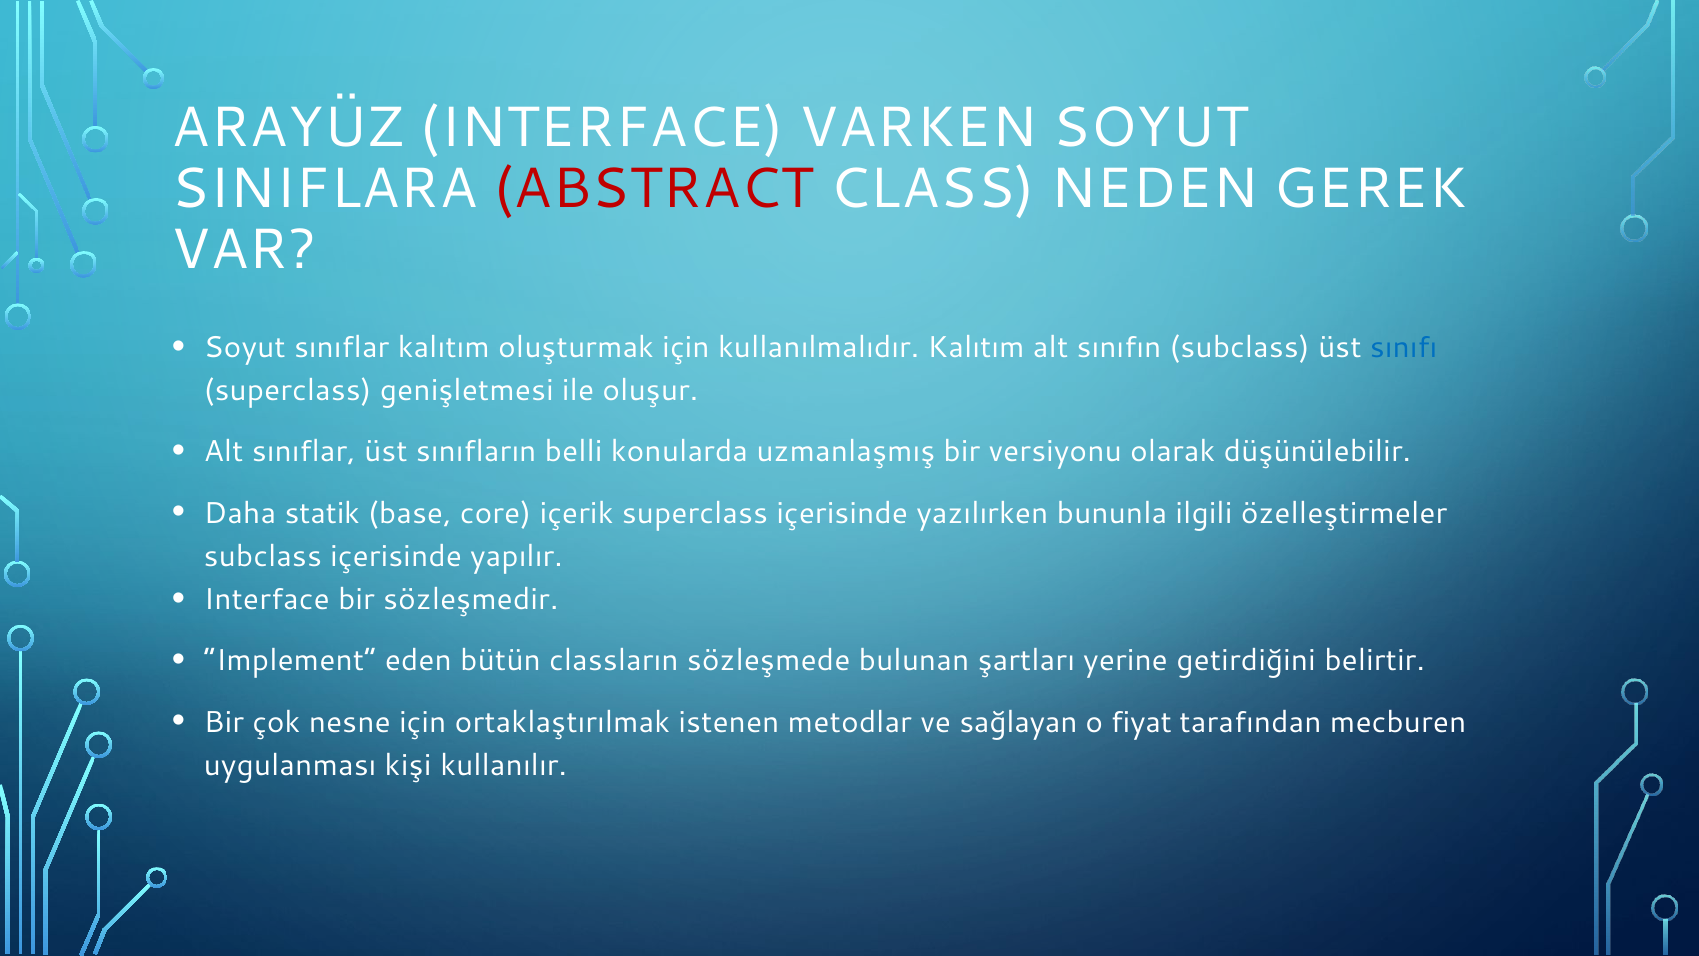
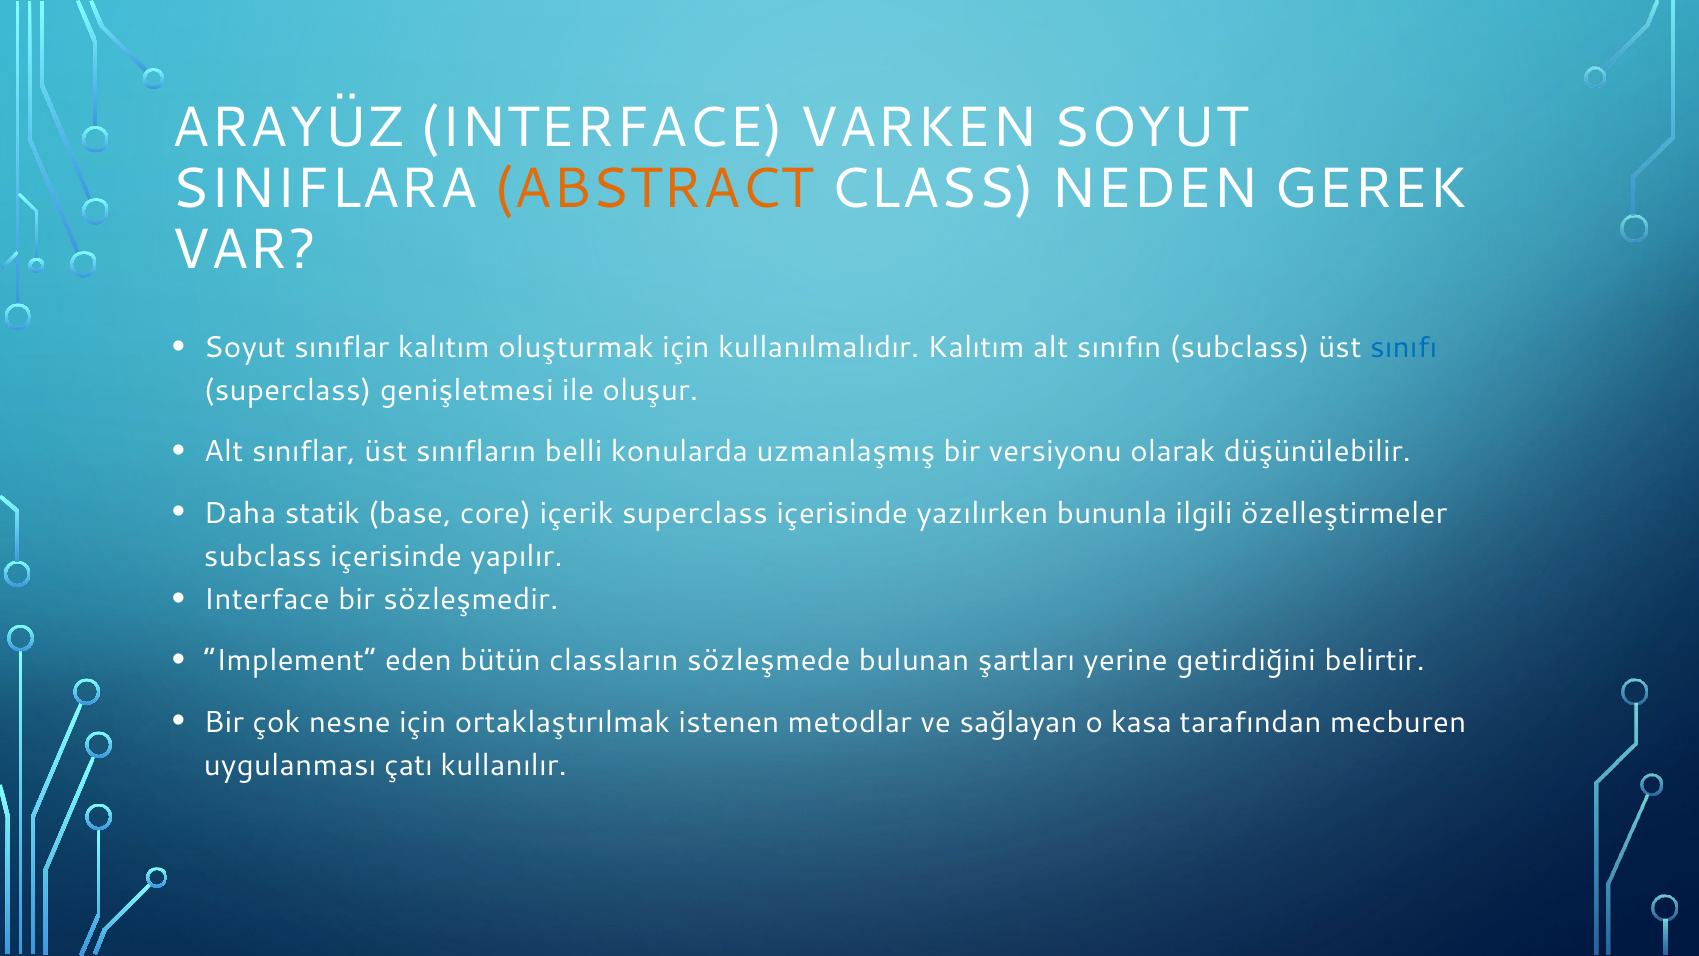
ABSTRACT colour: red -> orange
fiyat: fiyat -> kasa
kişi: kişi -> çatı
